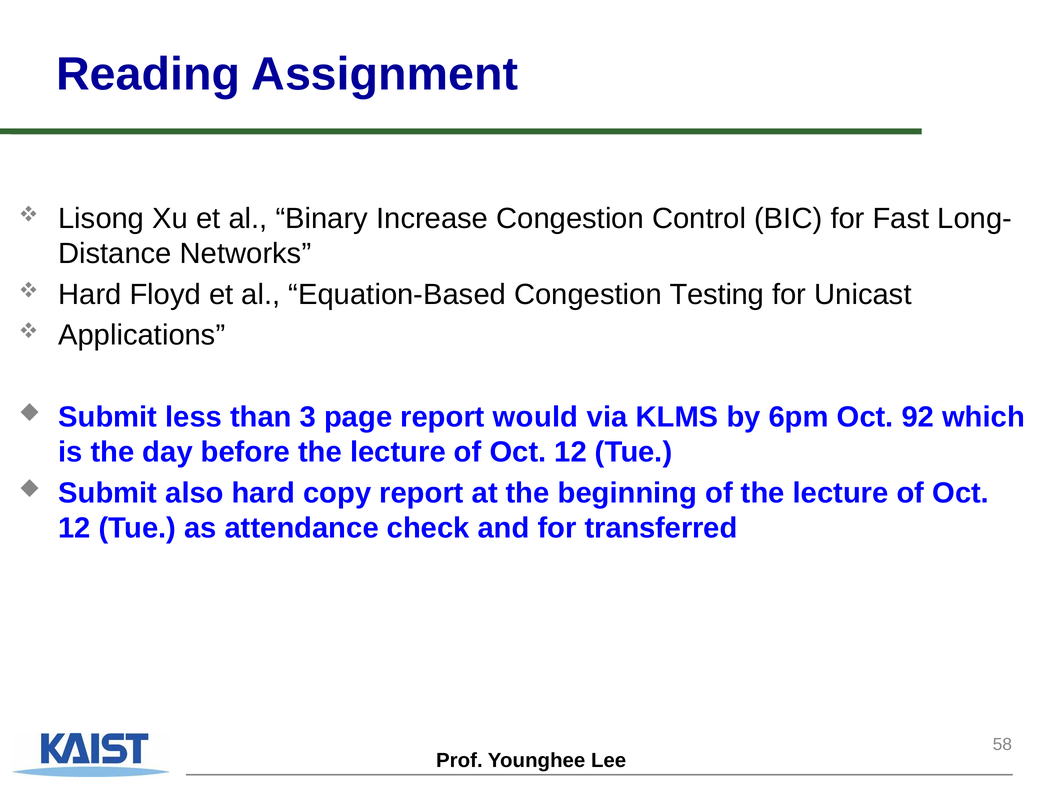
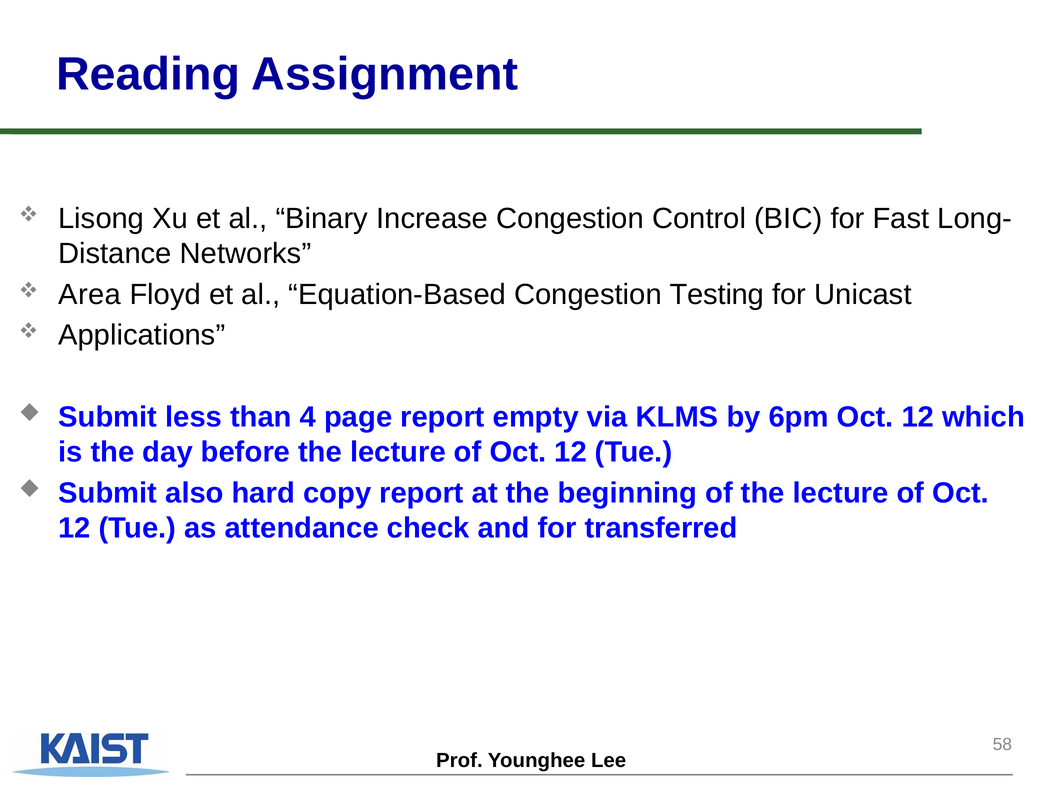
Hard at (90, 294): Hard -> Area
3: 3 -> 4
would: would -> empty
6pm Oct 92: 92 -> 12
